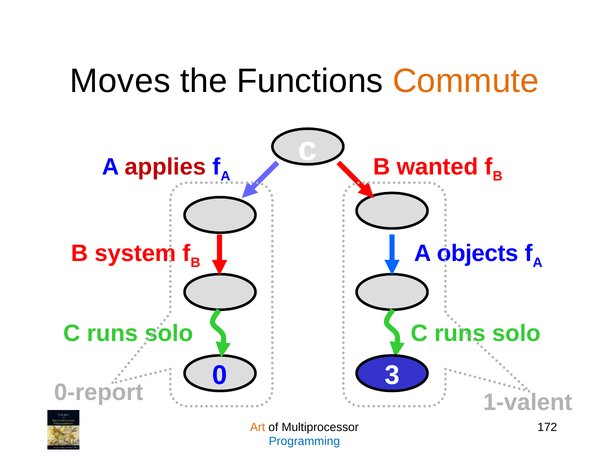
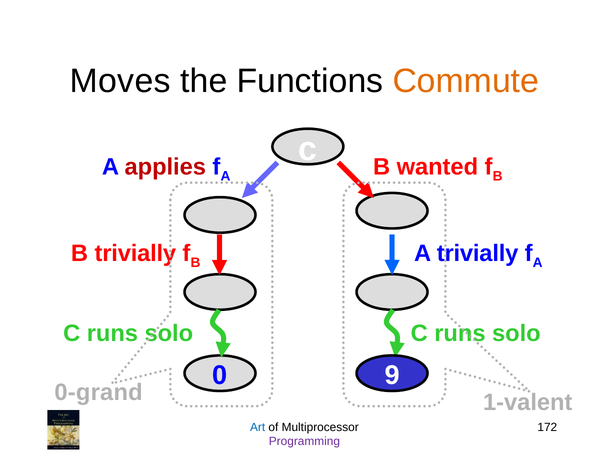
B system: system -> trivially
A objects: objects -> trivially
3: 3 -> 9
0-report: 0-report -> 0-grand
Art colour: orange -> blue
Programming colour: blue -> purple
